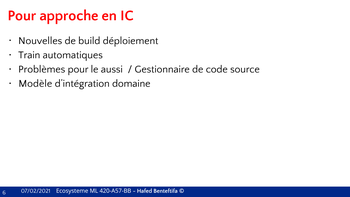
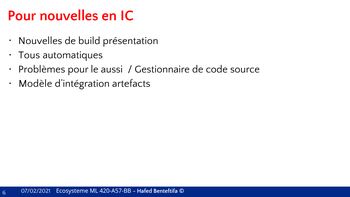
Pour approche: approche -> nouvelles
déploiement: déploiement -> présentation
Train: Train -> Tous
domaine: domaine -> artefacts
